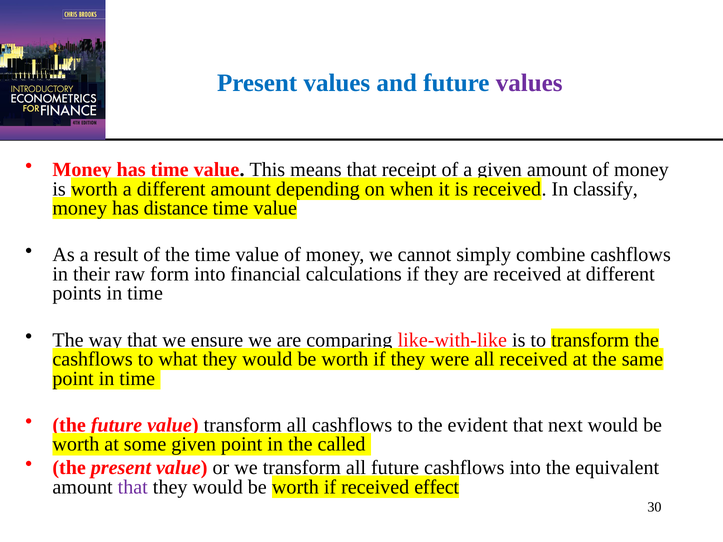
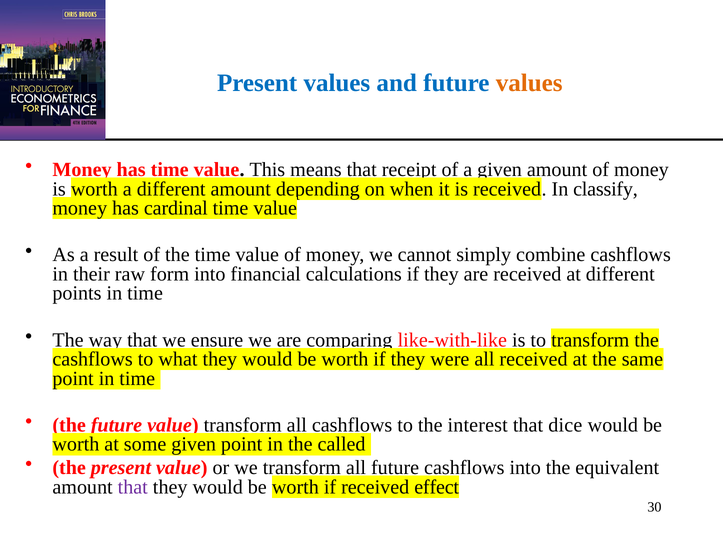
values at (529, 83) colour: purple -> orange
distance: distance -> cardinal
evident: evident -> interest
next: next -> dice
